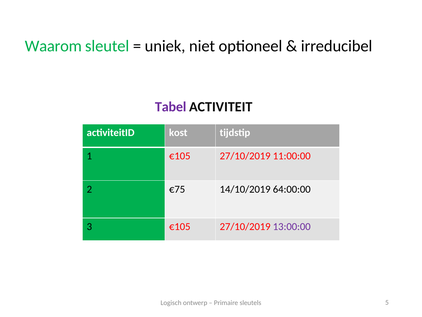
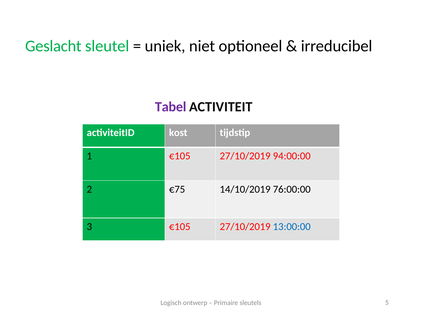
Waarom: Waarom -> Geslacht
11:00:00: 11:00:00 -> 94:00:00
64:00:00: 64:00:00 -> 76:00:00
13:00:00 colour: purple -> blue
